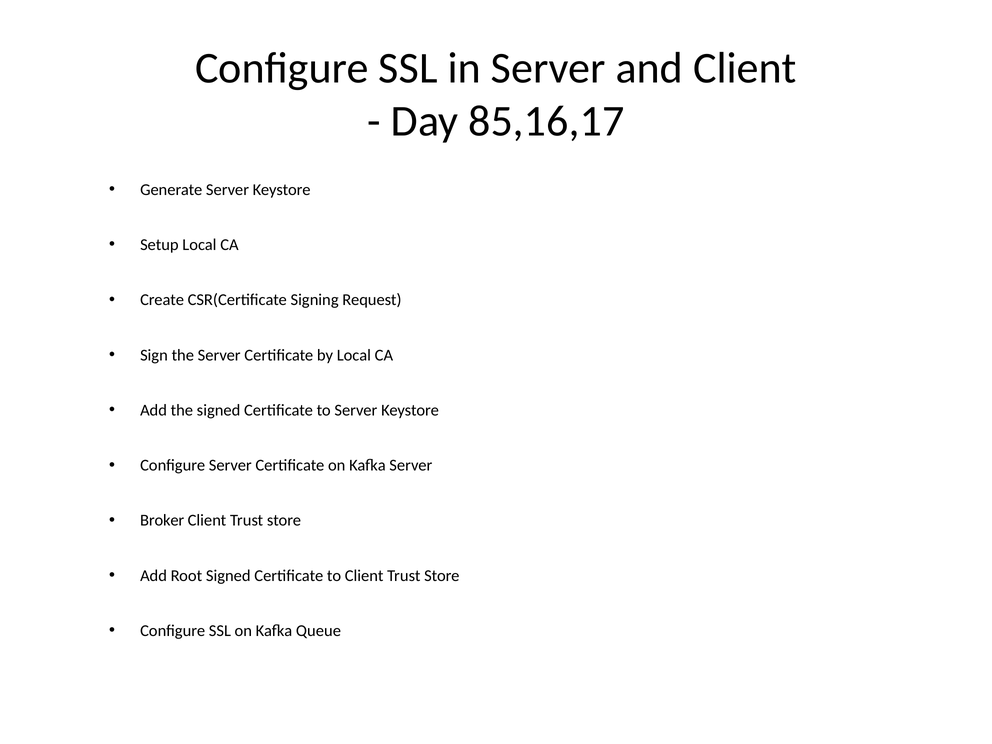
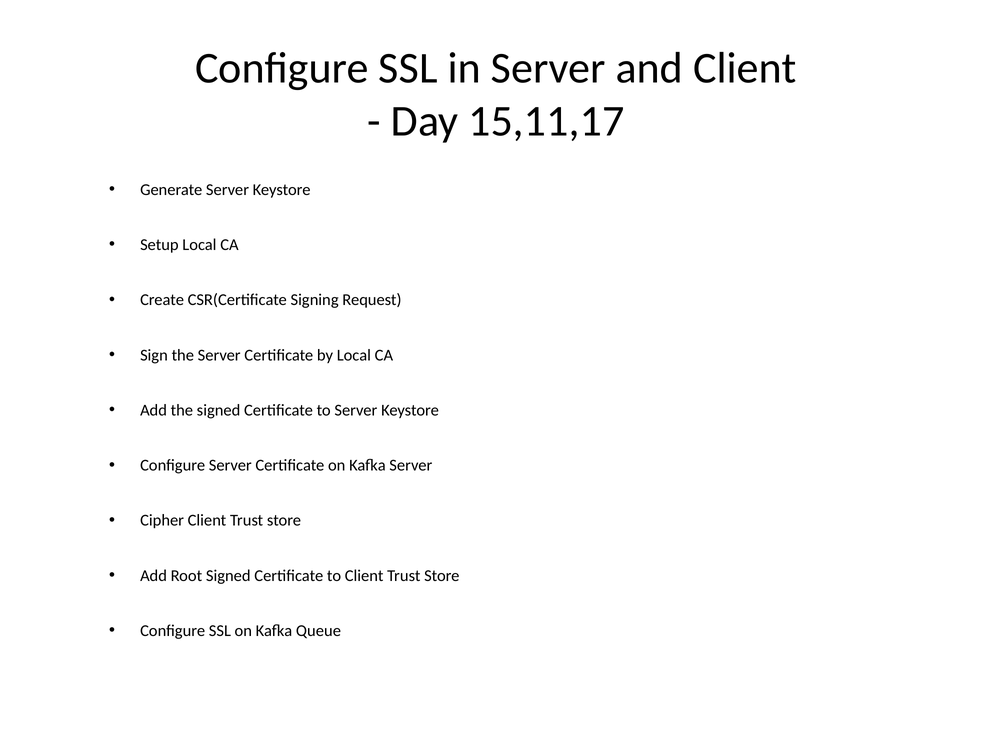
85,16,17: 85,16,17 -> 15,11,17
Broker: Broker -> Cipher
